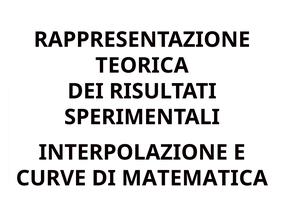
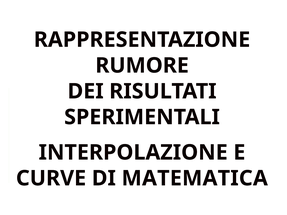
TEORICA: TEORICA -> RUMORE
